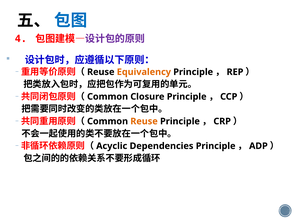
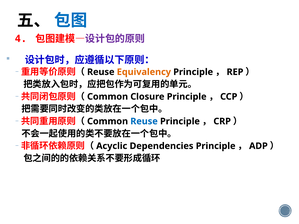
Reuse at (144, 121) colour: orange -> blue
